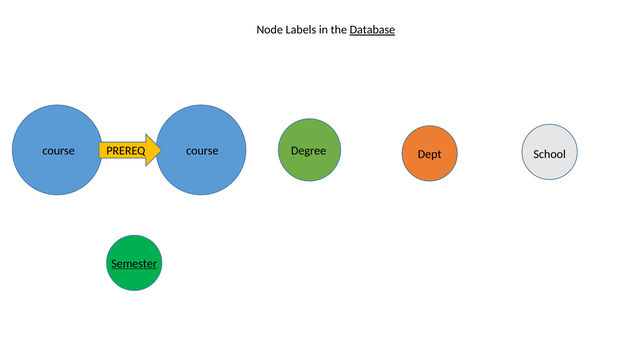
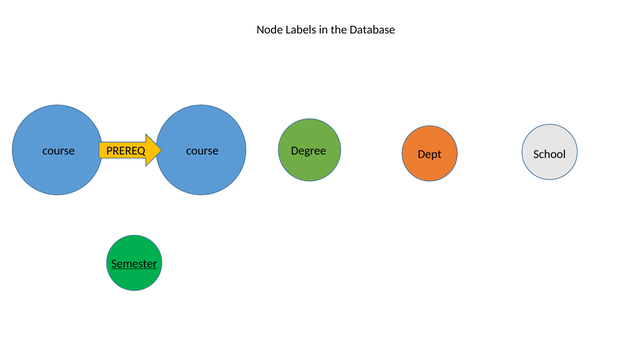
Database underline: present -> none
